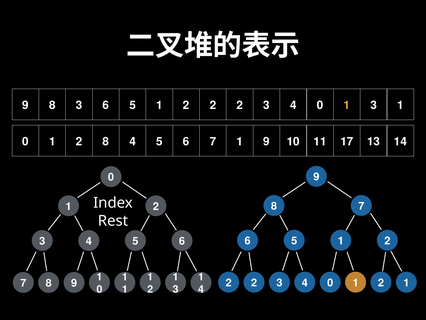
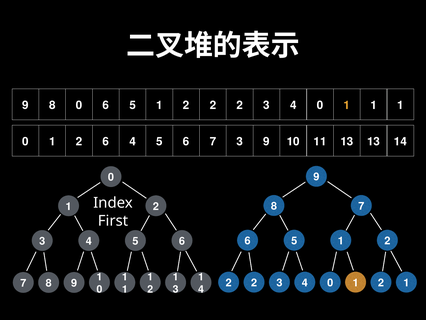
8 3: 3 -> 0
4 0 1 3: 3 -> 1
2 8: 8 -> 6
7 1: 1 -> 3
11 17: 17 -> 13
Rest: Rest -> First
